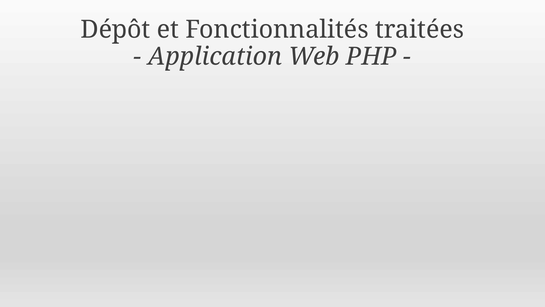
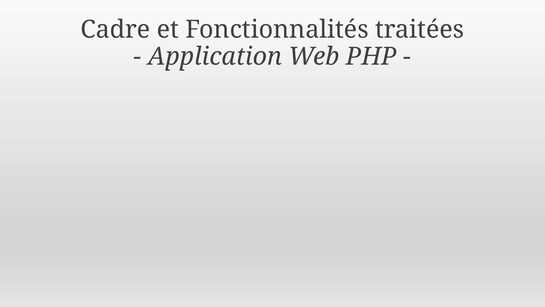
Dépôt: Dépôt -> Cadre
